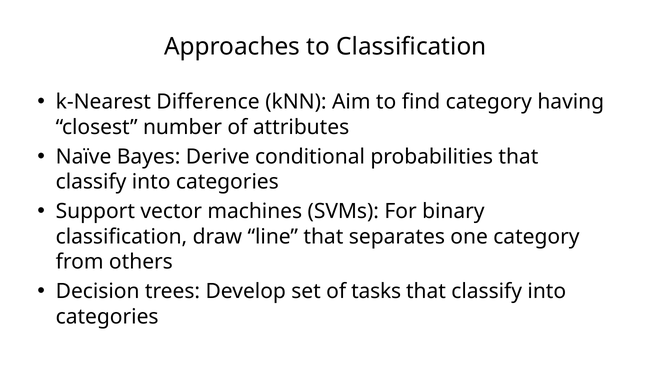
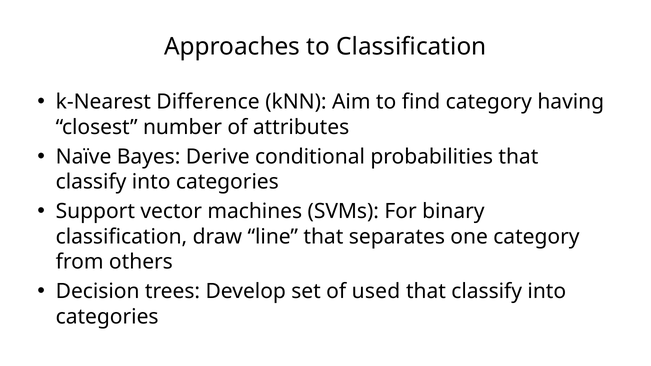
tasks: tasks -> used
